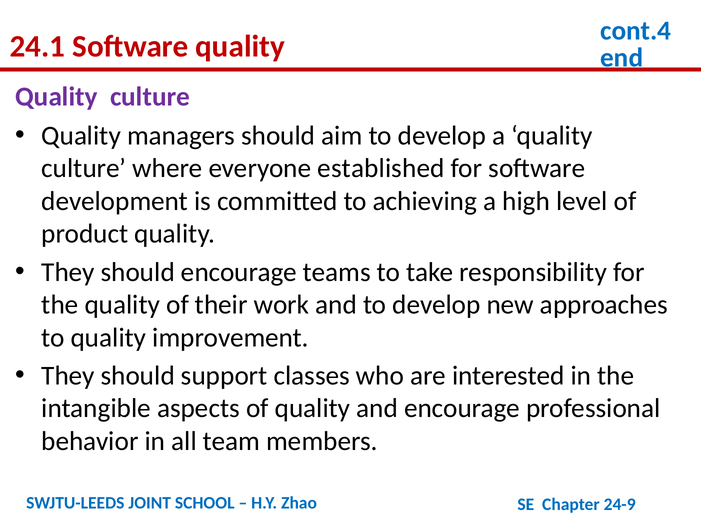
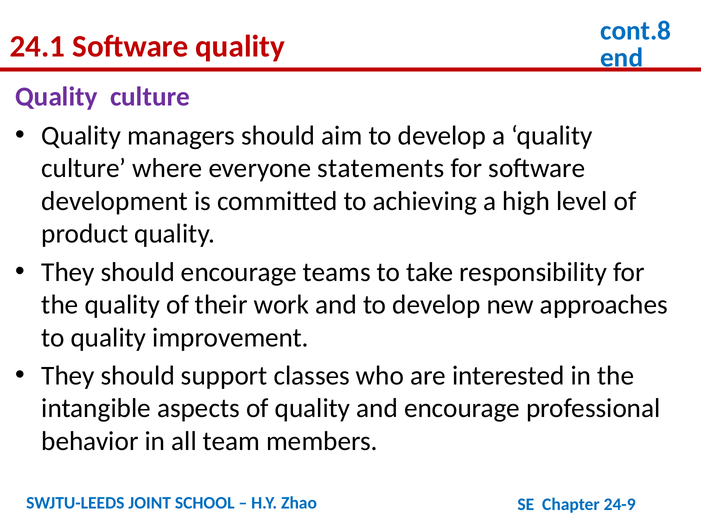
cont.4: cont.4 -> cont.8
established: established -> statements
